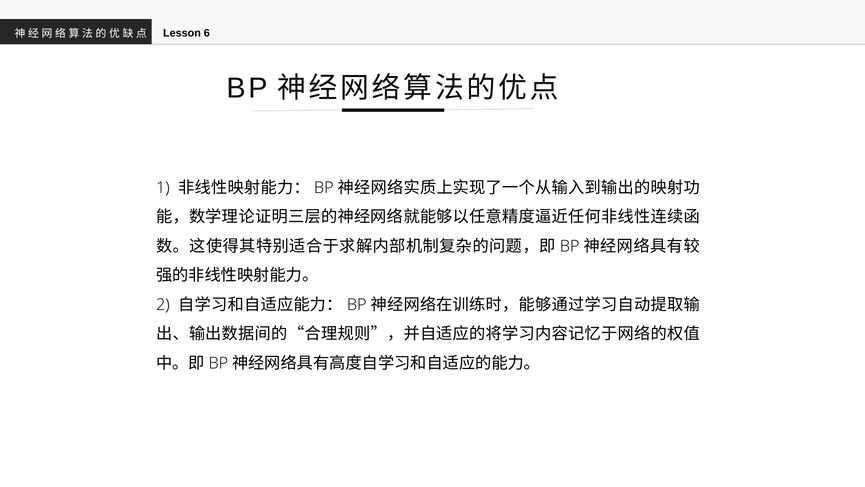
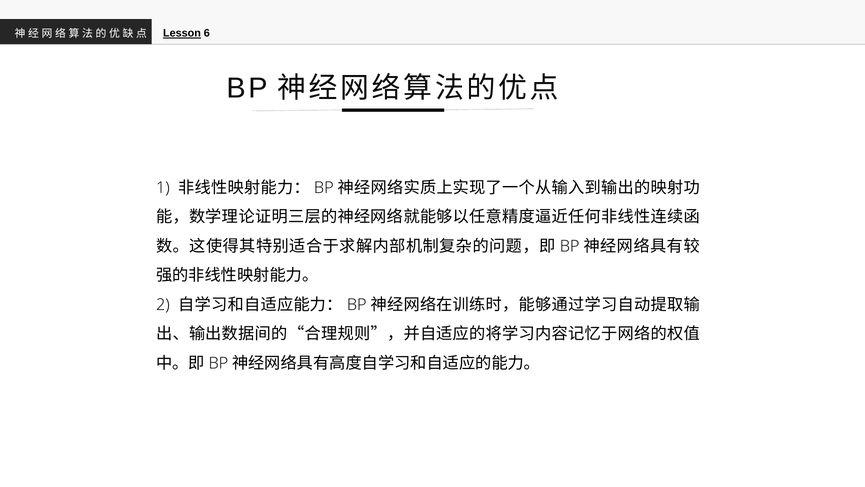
Lesson underline: none -> present
